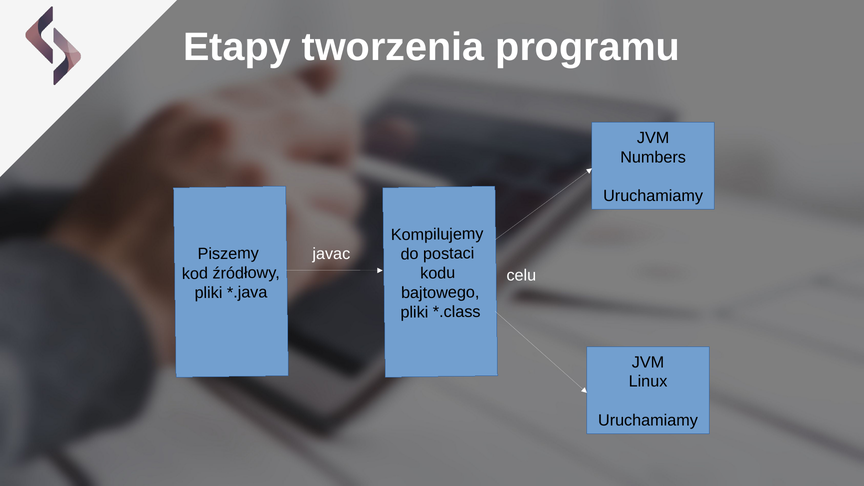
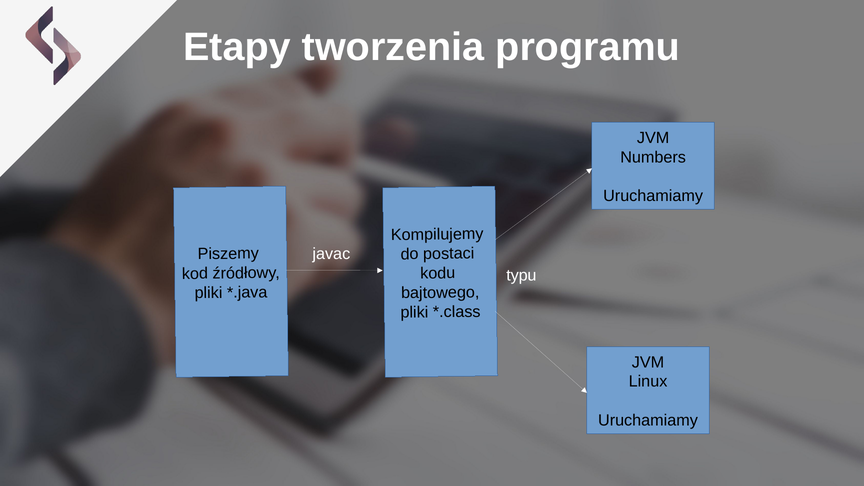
celu: celu -> typu
